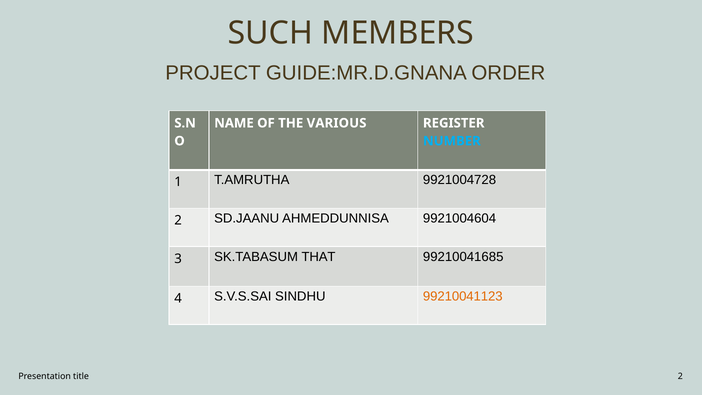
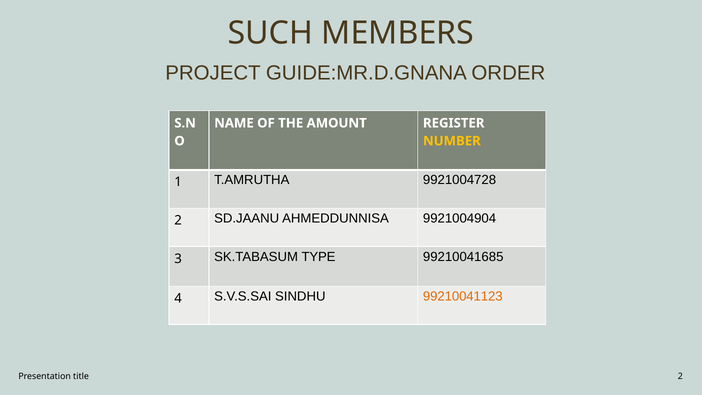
VARIOUS: VARIOUS -> AMOUNT
NUMBER colour: light blue -> yellow
9921004604: 9921004604 -> 9921004904
THAT: THAT -> TYPE
